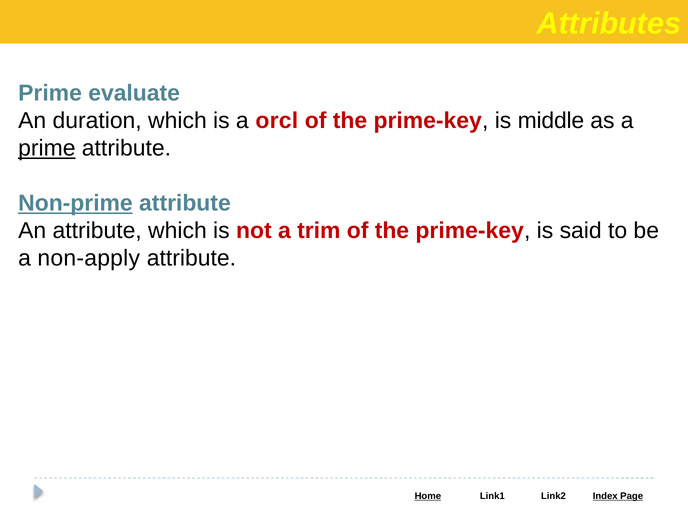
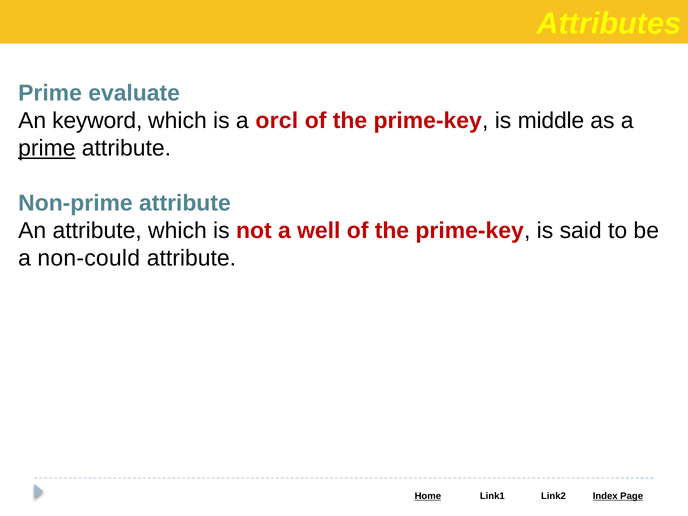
duration: duration -> keyword
Non-prime underline: present -> none
trim: trim -> well
non-apply: non-apply -> non-could
